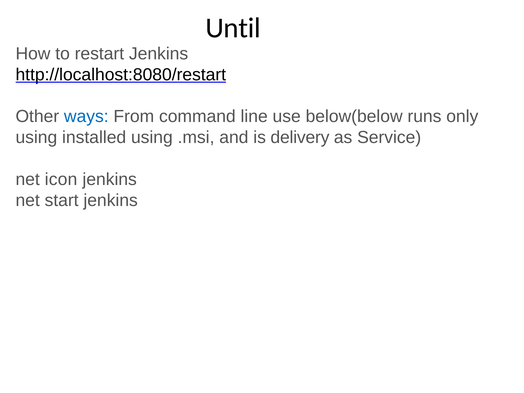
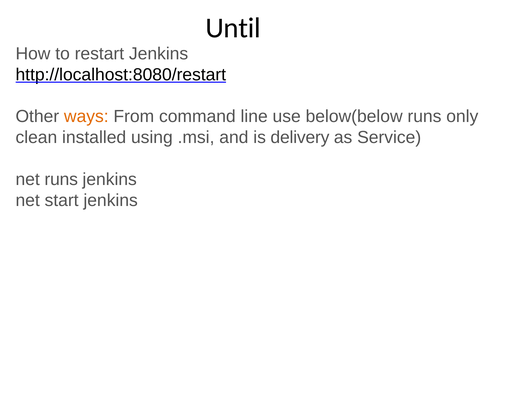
ways colour: blue -> orange
using at (36, 137): using -> clean
net icon: icon -> runs
